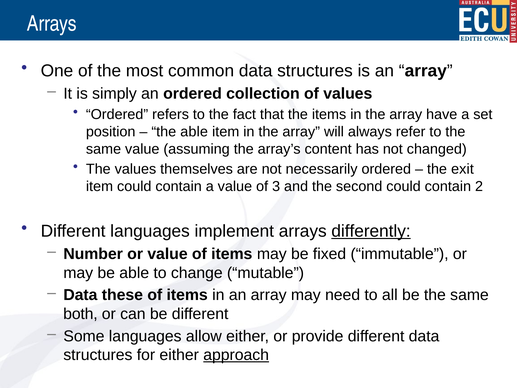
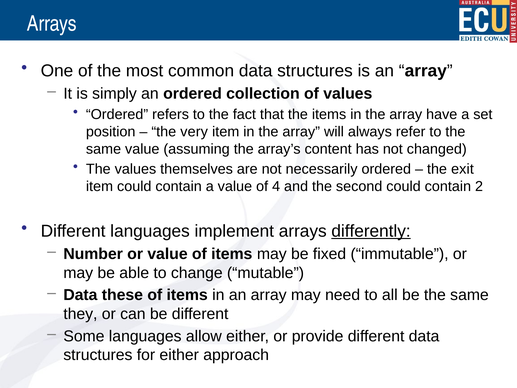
the able: able -> very
3: 3 -> 4
both: both -> they
approach underline: present -> none
